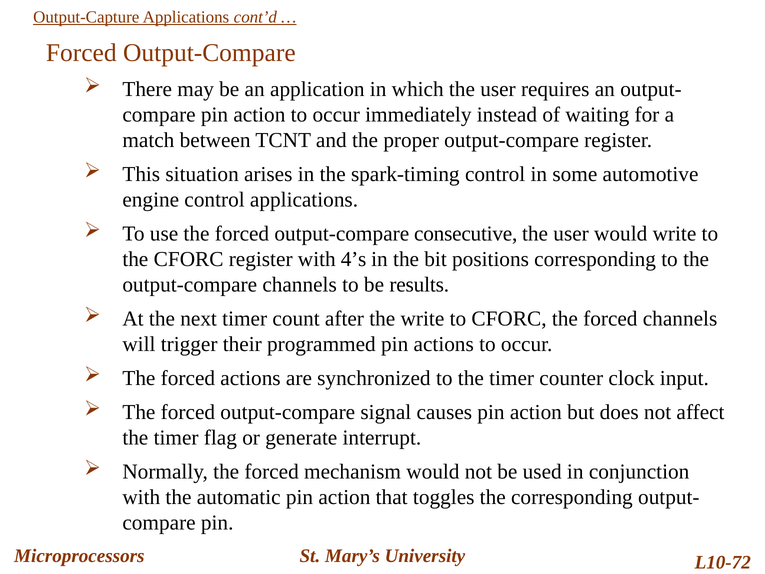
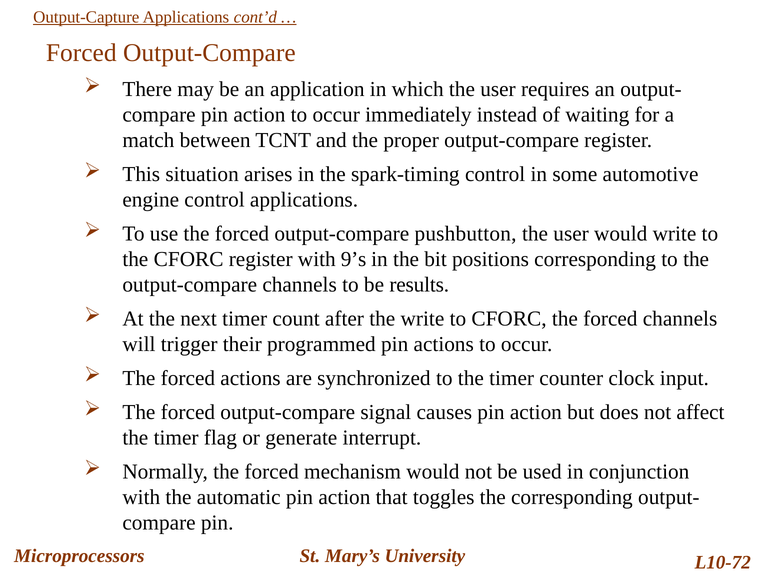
consecutive: consecutive -> pushbutton
4’s: 4’s -> 9’s
